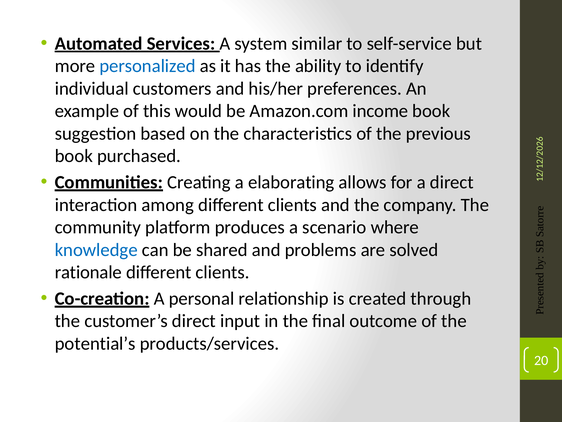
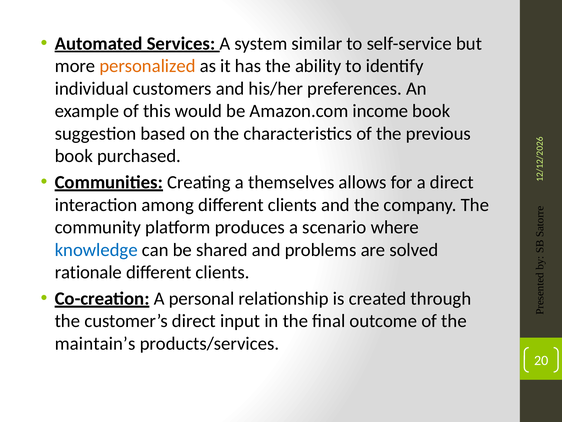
personalized colour: blue -> orange
elaborating: elaborating -> themselves
potential’s: potential’s -> maintain’s
